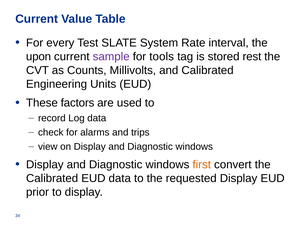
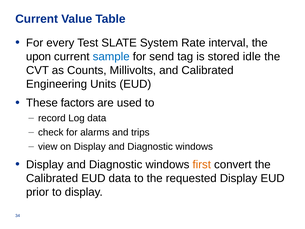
sample colour: purple -> blue
tools: tools -> send
rest: rest -> idle
